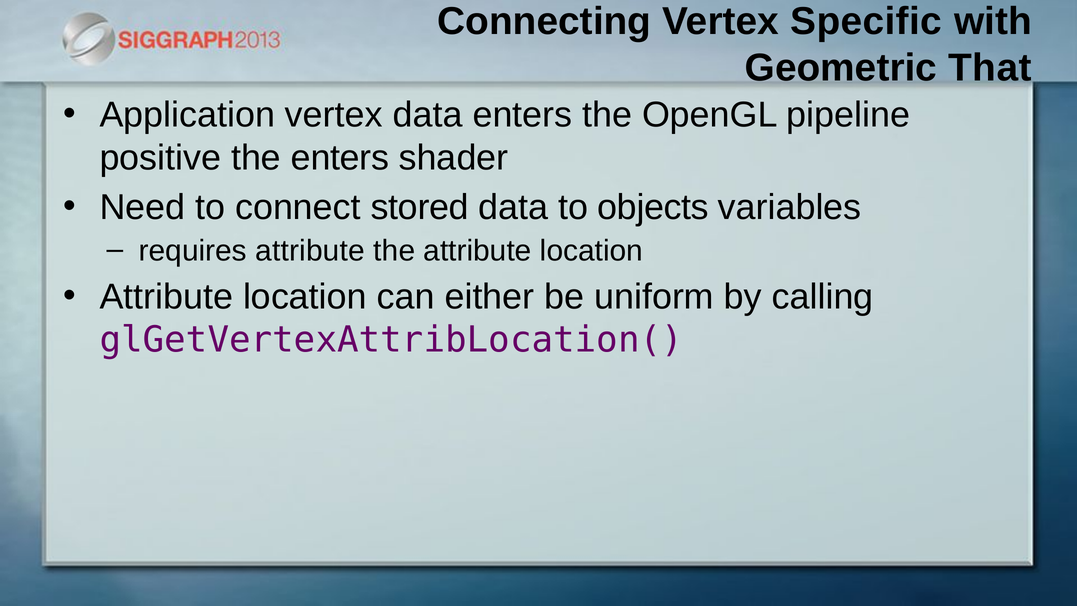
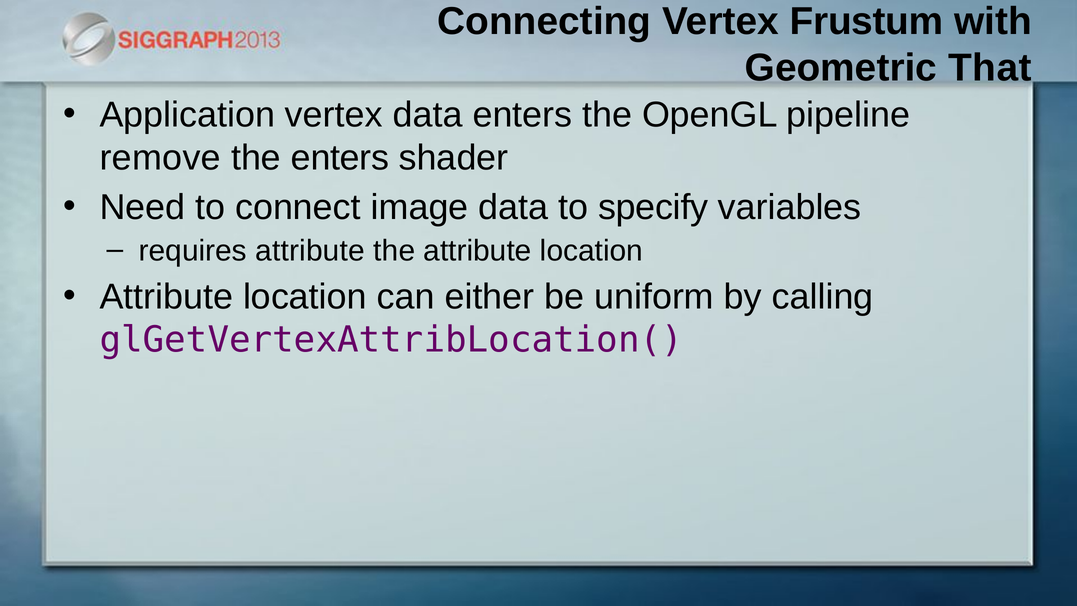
Specific: Specific -> Frustum
positive: positive -> remove
stored: stored -> image
objects: objects -> specify
